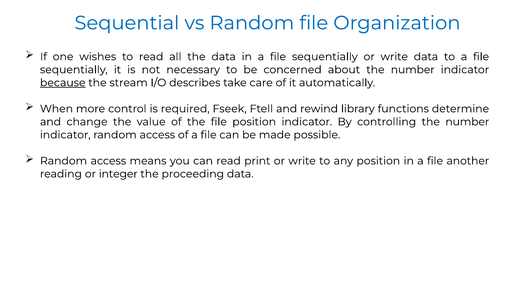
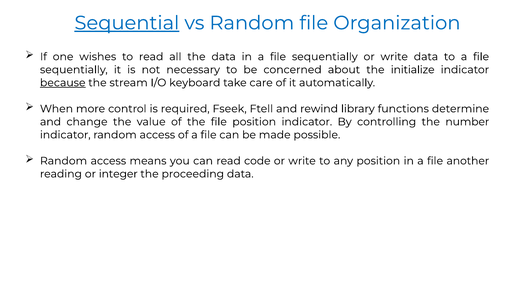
Sequential underline: none -> present
number at (413, 70): number -> initialize
describes: describes -> keyboard
print: print -> code
